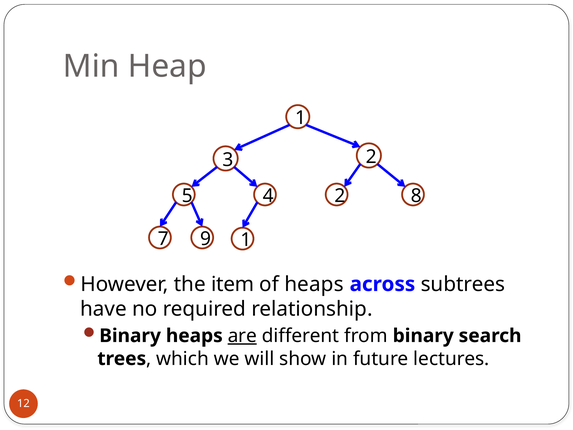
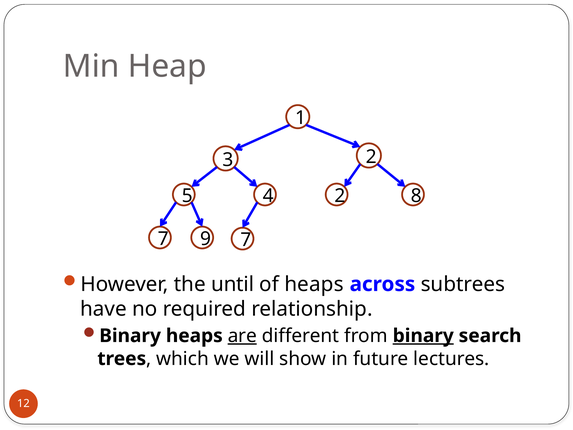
9 1: 1 -> 7
item: item -> until
binary at (423, 336) underline: none -> present
